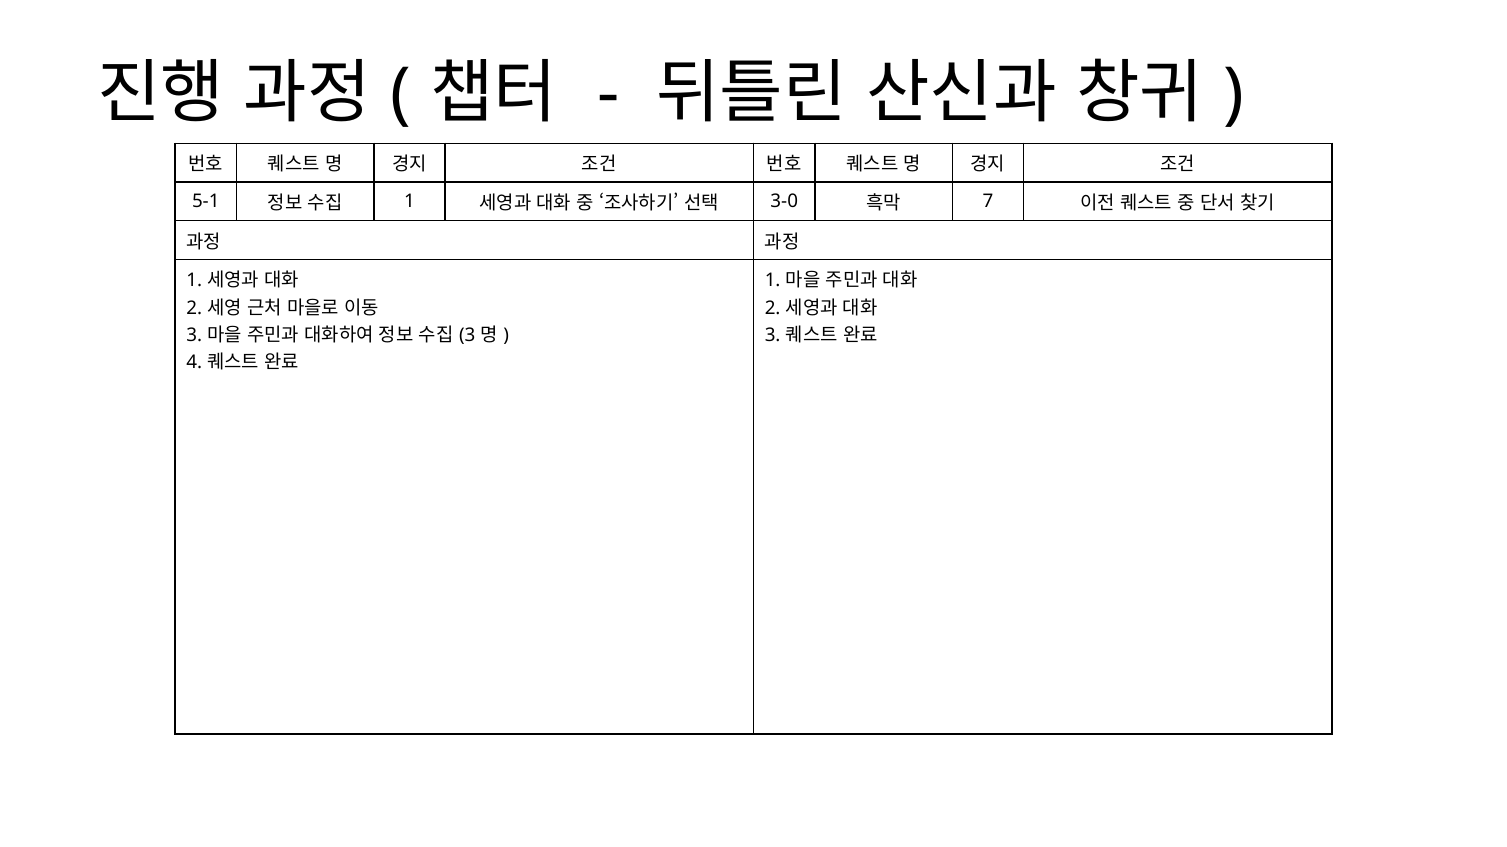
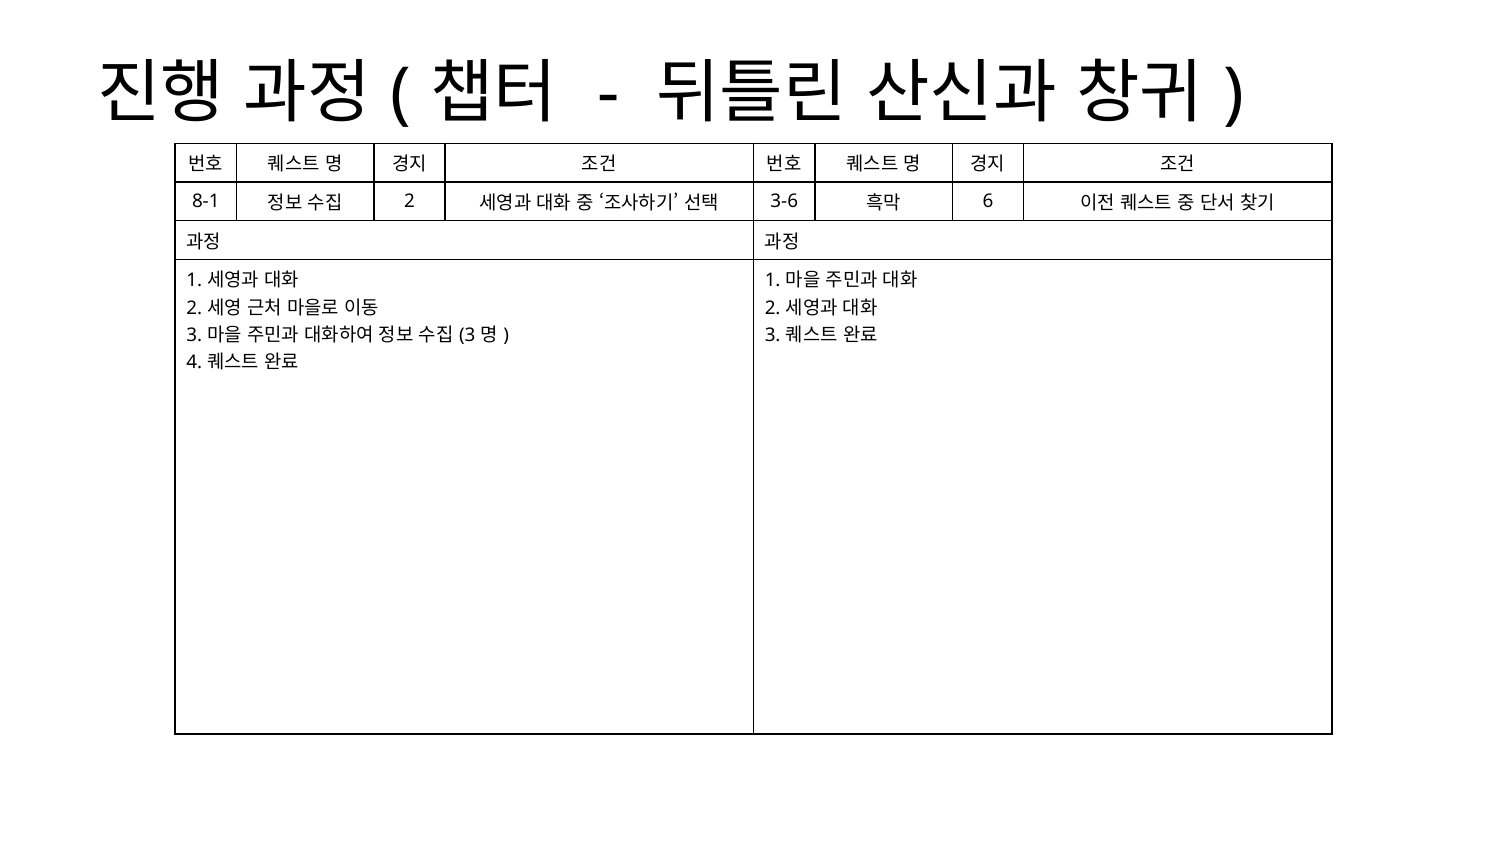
5-1: 5-1 -> 8-1
1 at (410, 202): 1 -> 2
3-0: 3-0 -> 3-6
7: 7 -> 6
